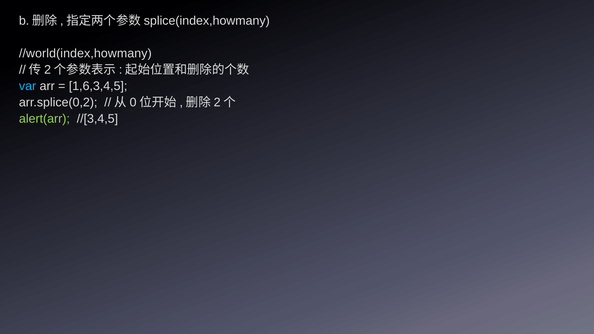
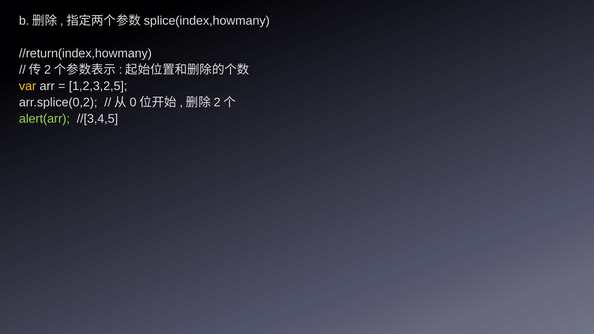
//world(index,howmany: //world(index,howmany -> //return(index,howmany
var colour: light blue -> yellow
1,6,3,4,5: 1,6,3,4,5 -> 1,2,3,2,5
